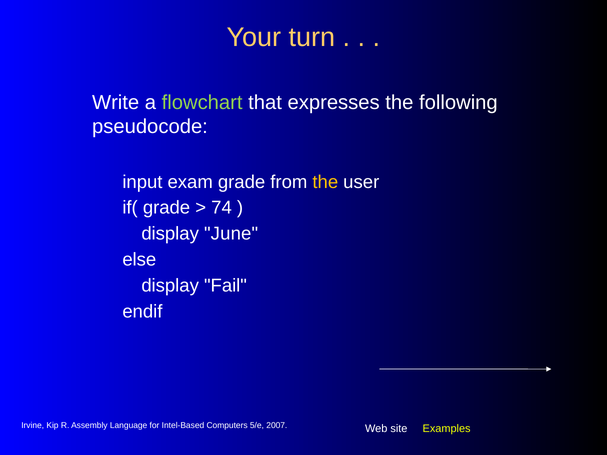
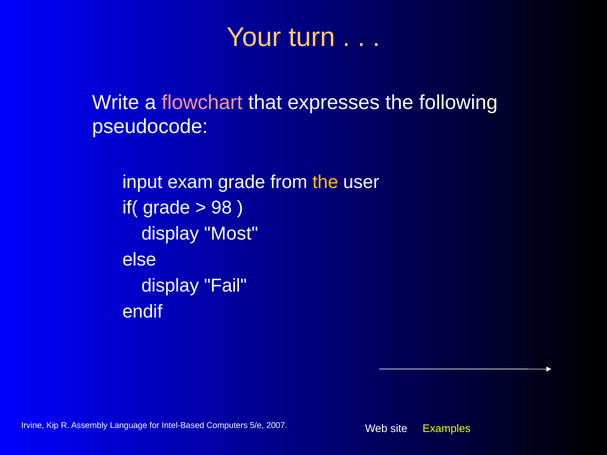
flowchart colour: light green -> pink
74: 74 -> 98
June: June -> Most
